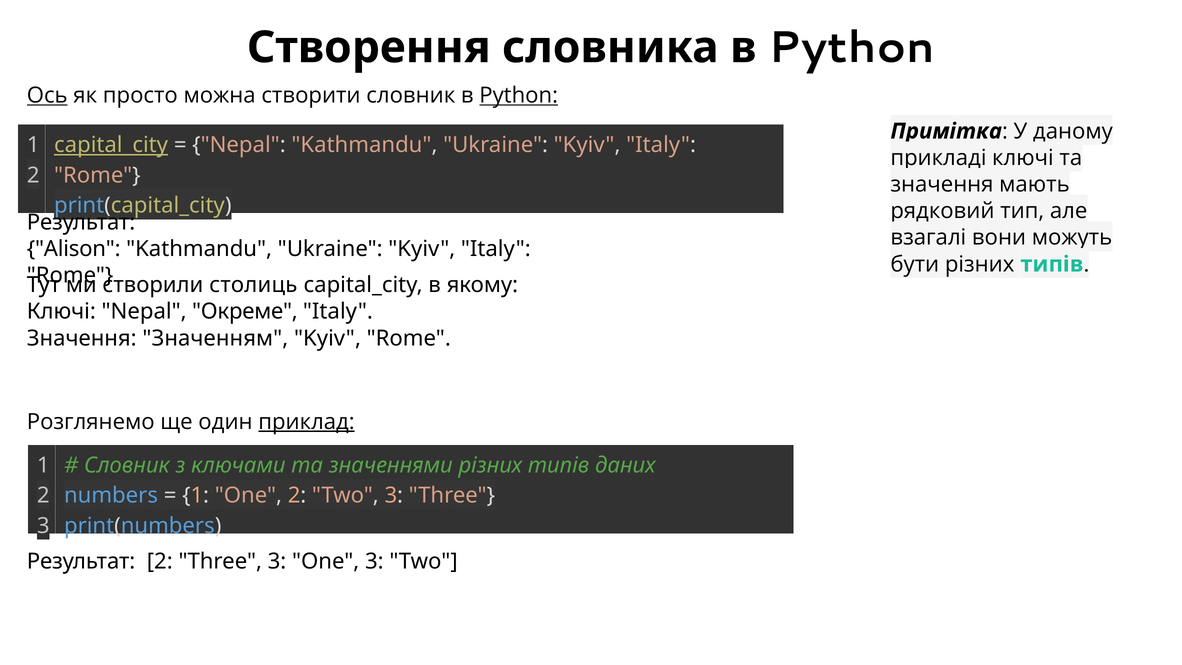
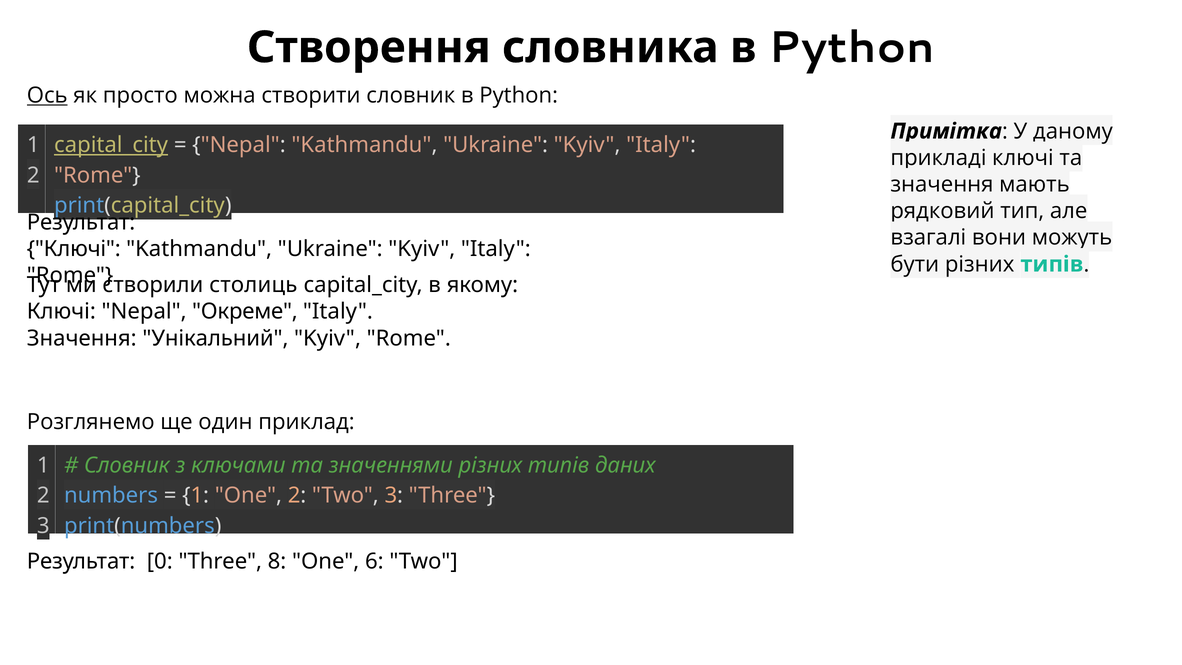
Python at (519, 95) underline: present -> none
Alison at (74, 249): Alison -> Ключі
Значенням: Значенням -> Унікальний
приклад underline: present -> none
Результат 2: 2 -> 0
Three 3: 3 -> 8
One 3: 3 -> 6
